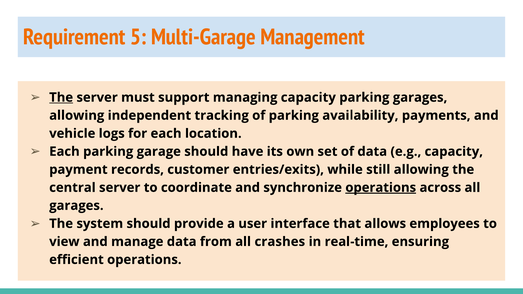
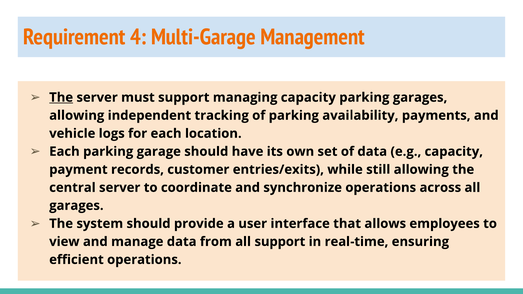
5: 5 -> 4
operations at (381, 188) underline: present -> none
all crashes: crashes -> support
